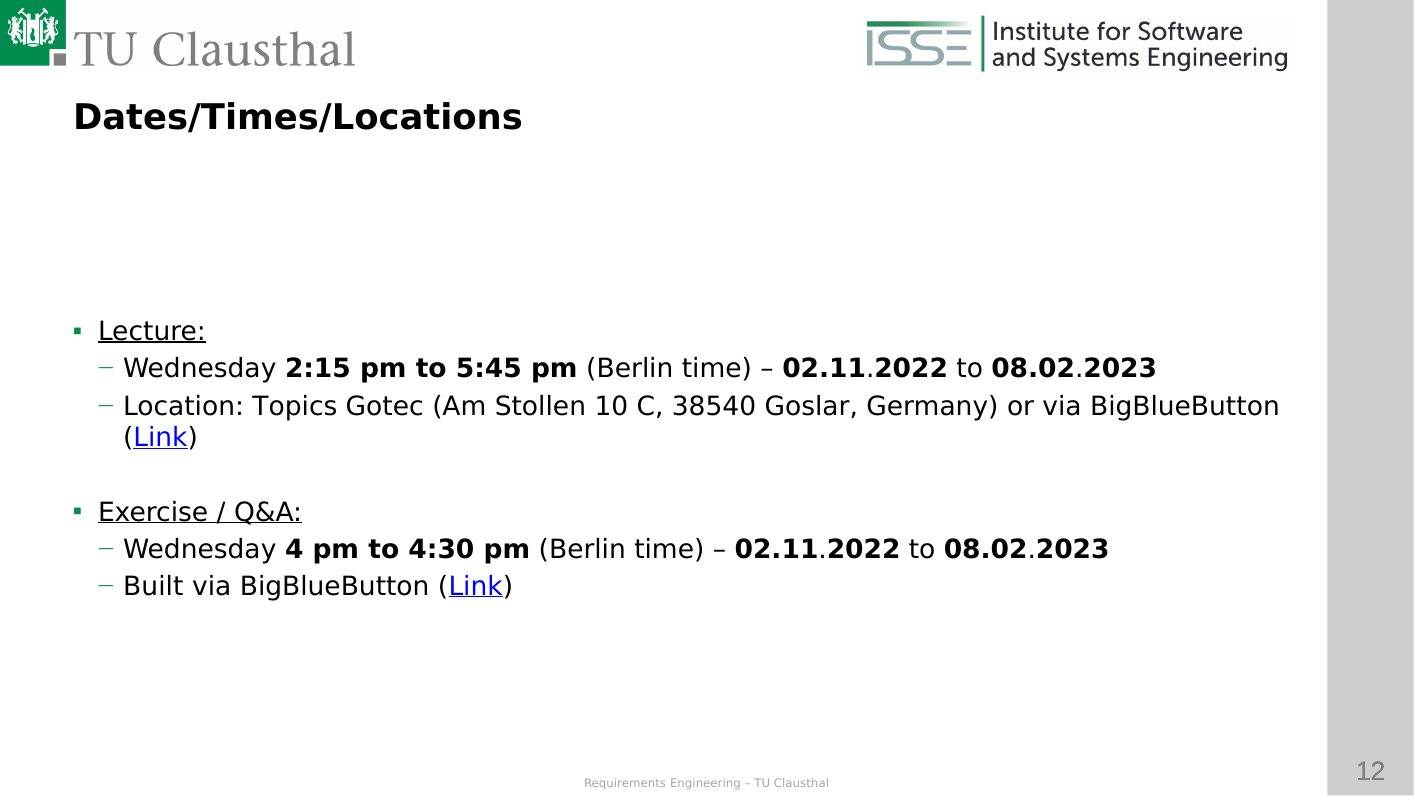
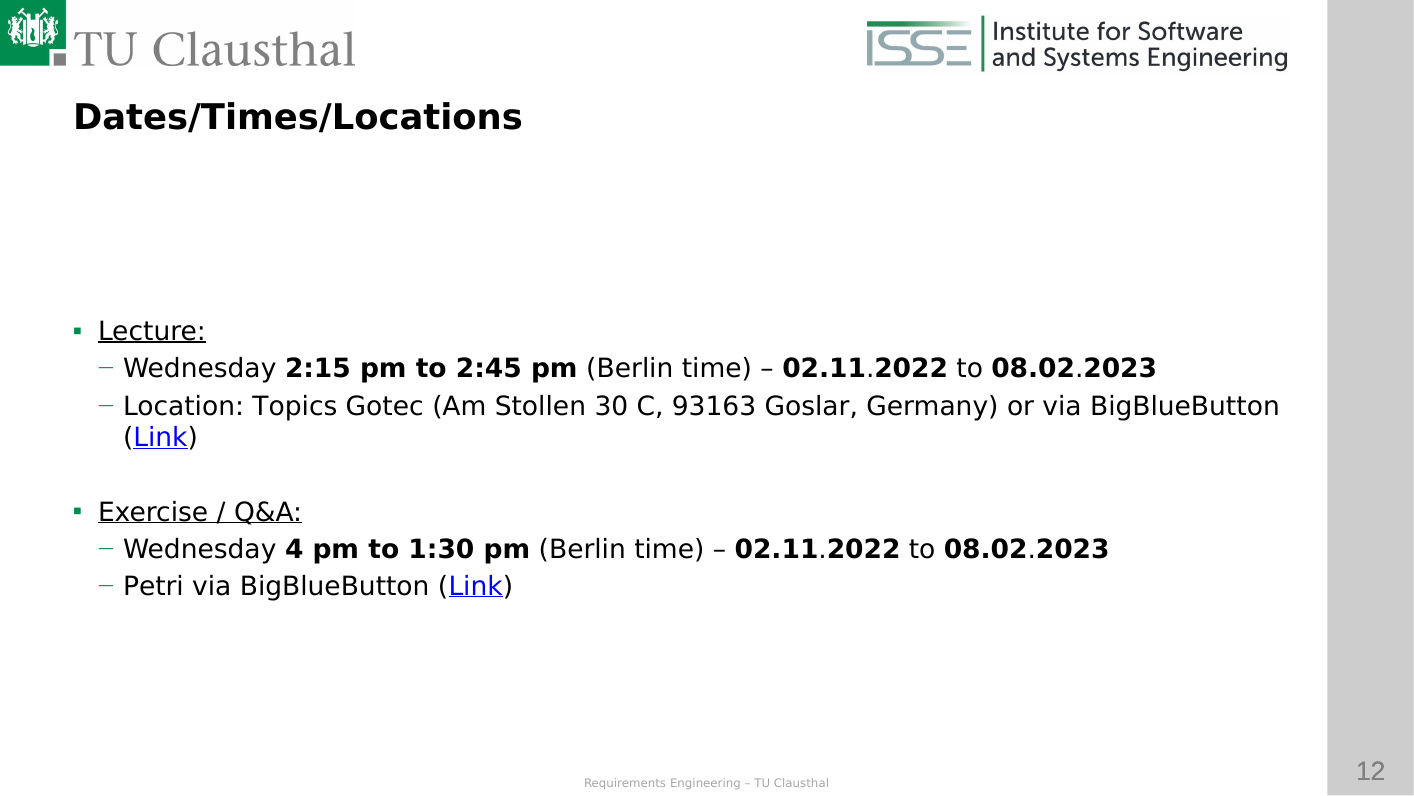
5:45: 5:45 -> 2:45
10: 10 -> 30
38540: 38540 -> 93163
4:30: 4:30 -> 1:30
Built: Built -> Petri
